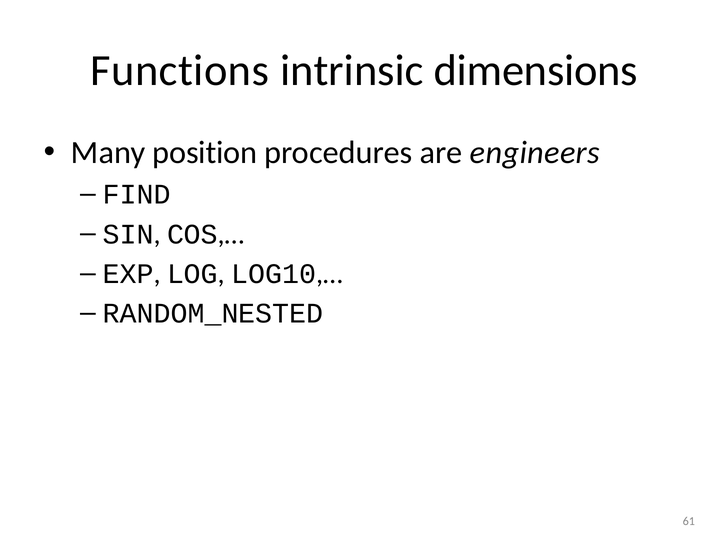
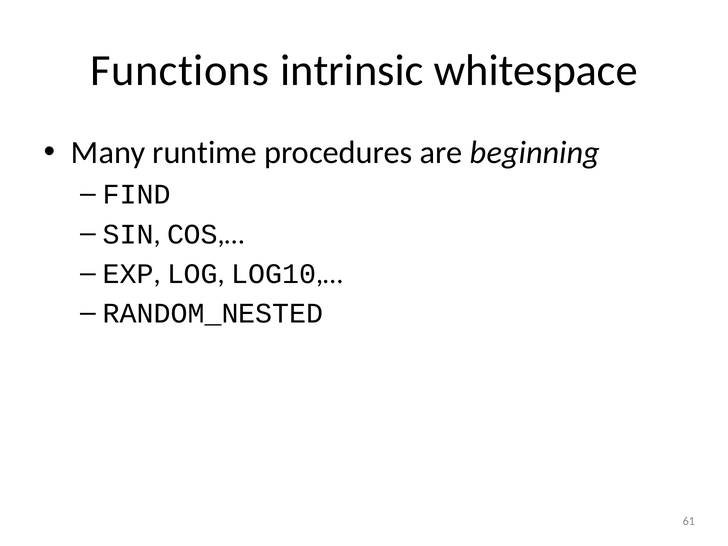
dimensions: dimensions -> whitespace
position: position -> runtime
engineers: engineers -> beginning
